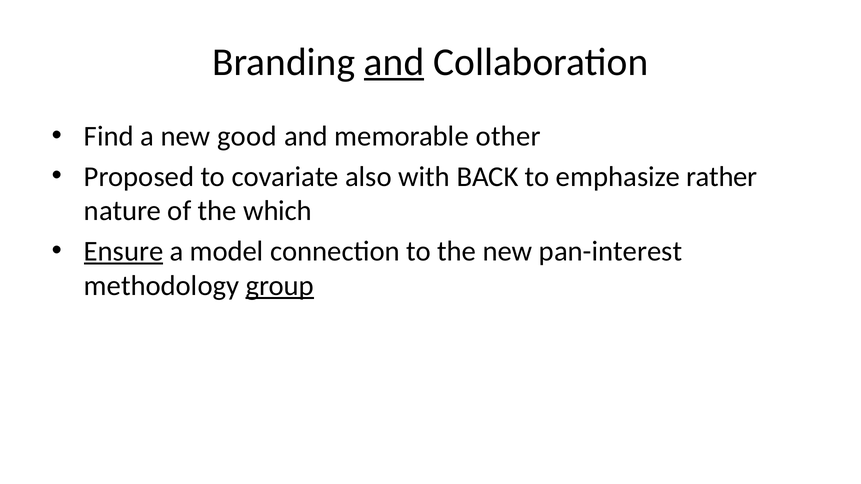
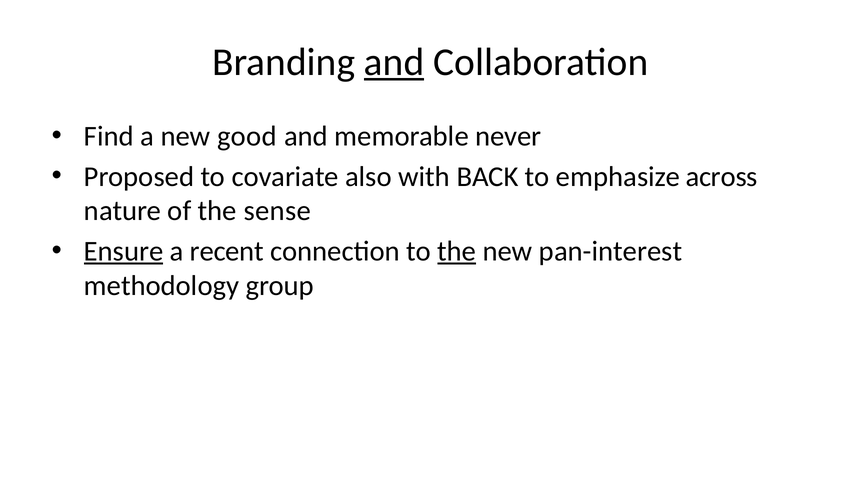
other: other -> never
rather: rather -> across
which: which -> sense
model: model -> recent
the at (457, 251) underline: none -> present
group underline: present -> none
